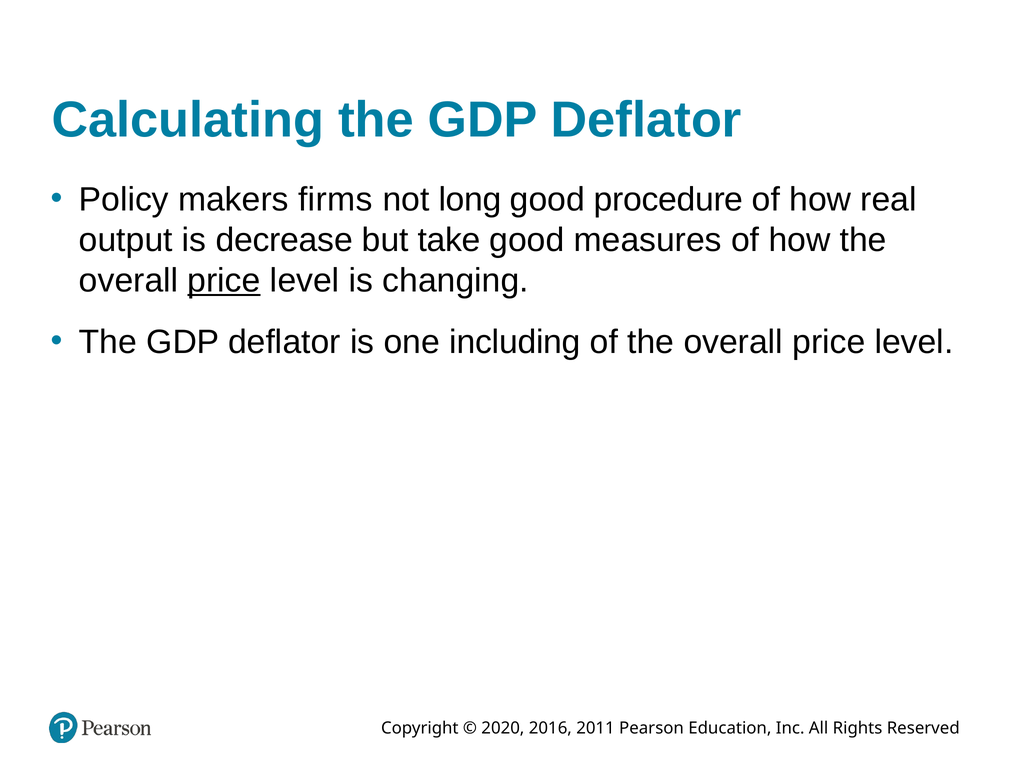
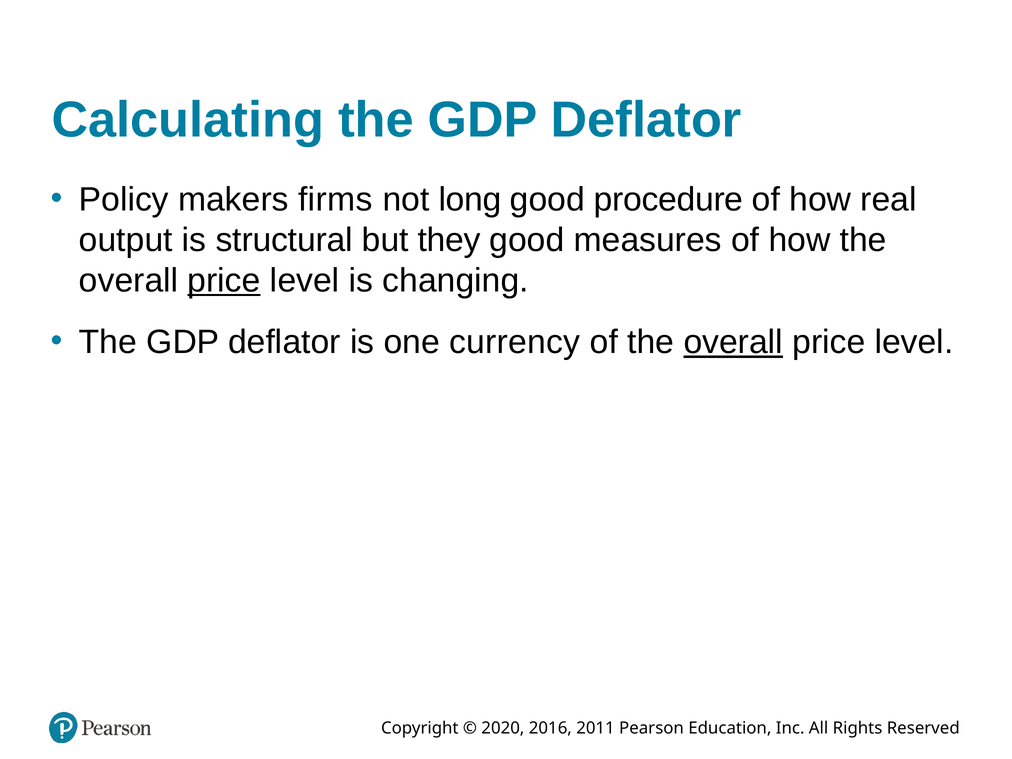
decrease: decrease -> structural
take: take -> they
including: including -> currency
overall at (733, 342) underline: none -> present
